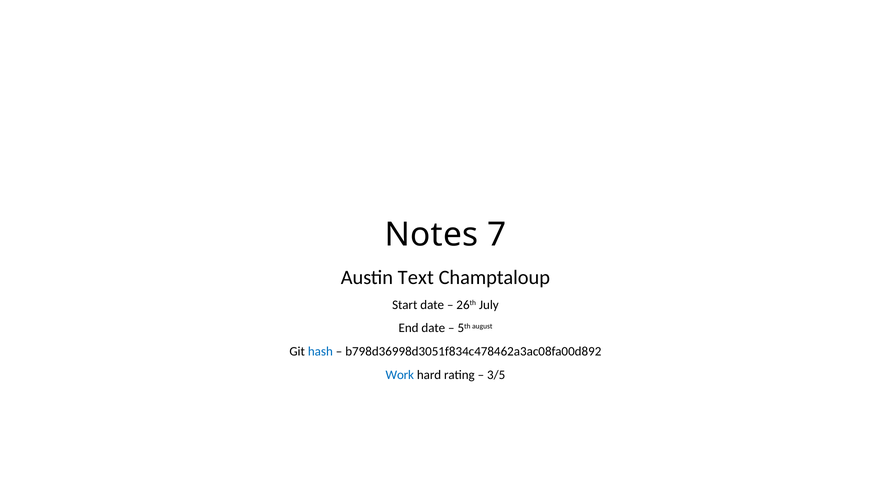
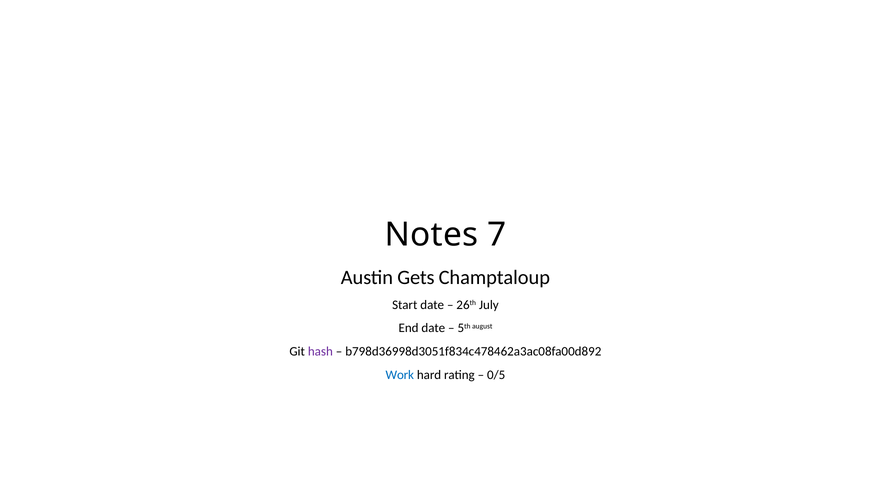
Text: Text -> Gets
hash colour: blue -> purple
3/5: 3/5 -> 0/5
